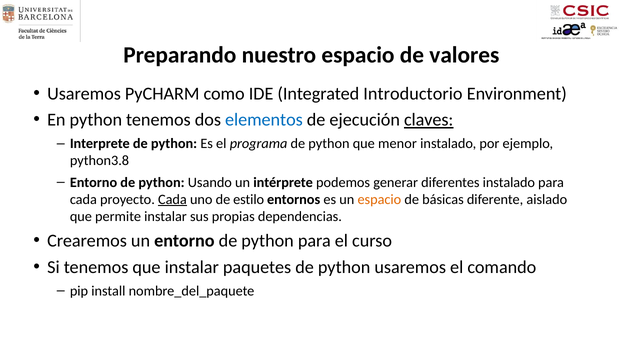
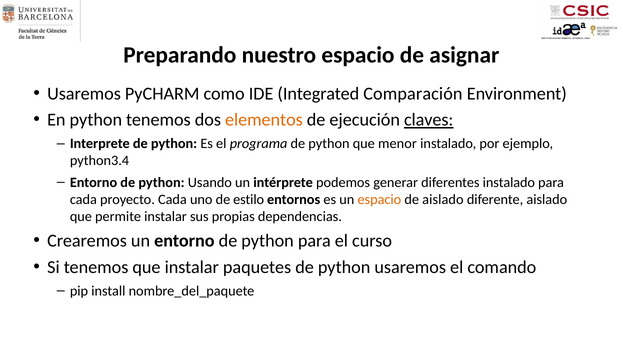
valores: valores -> asignar
Introductorio: Introductorio -> Comparación
elementos colour: blue -> orange
python3.8: python3.8 -> python3.4
Cada at (172, 200) underline: present -> none
de básicas: básicas -> aislado
